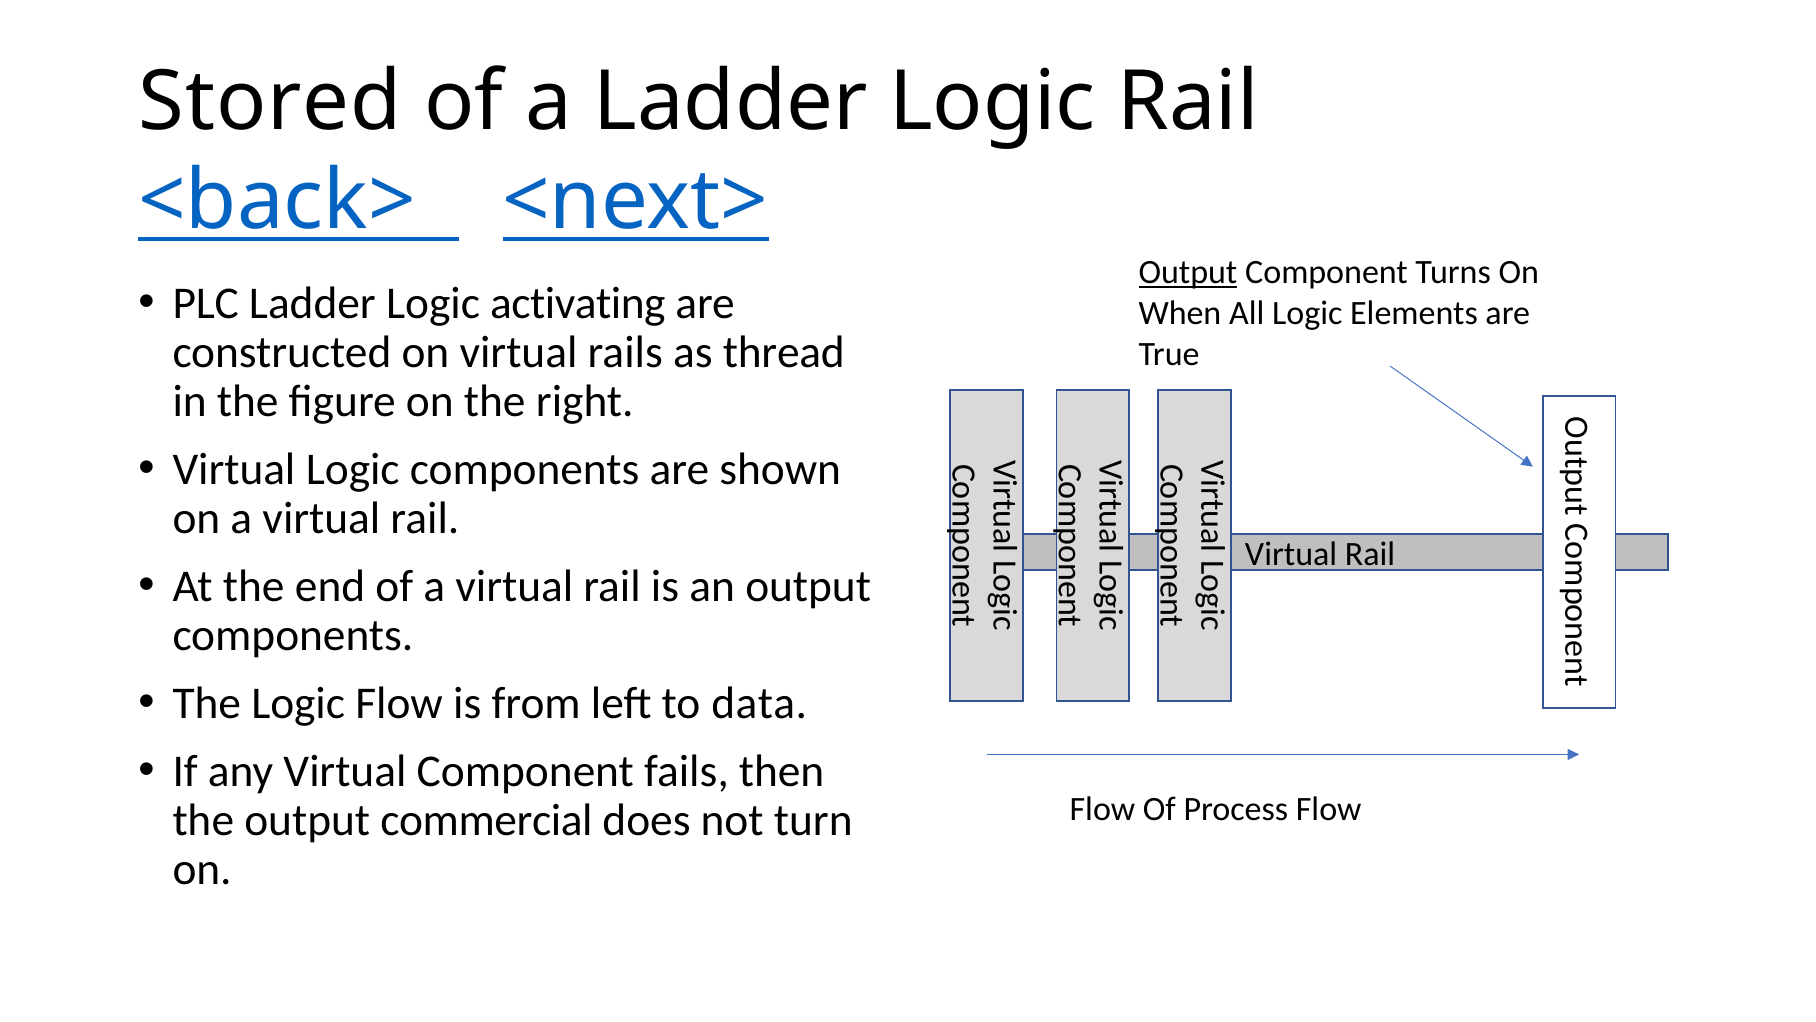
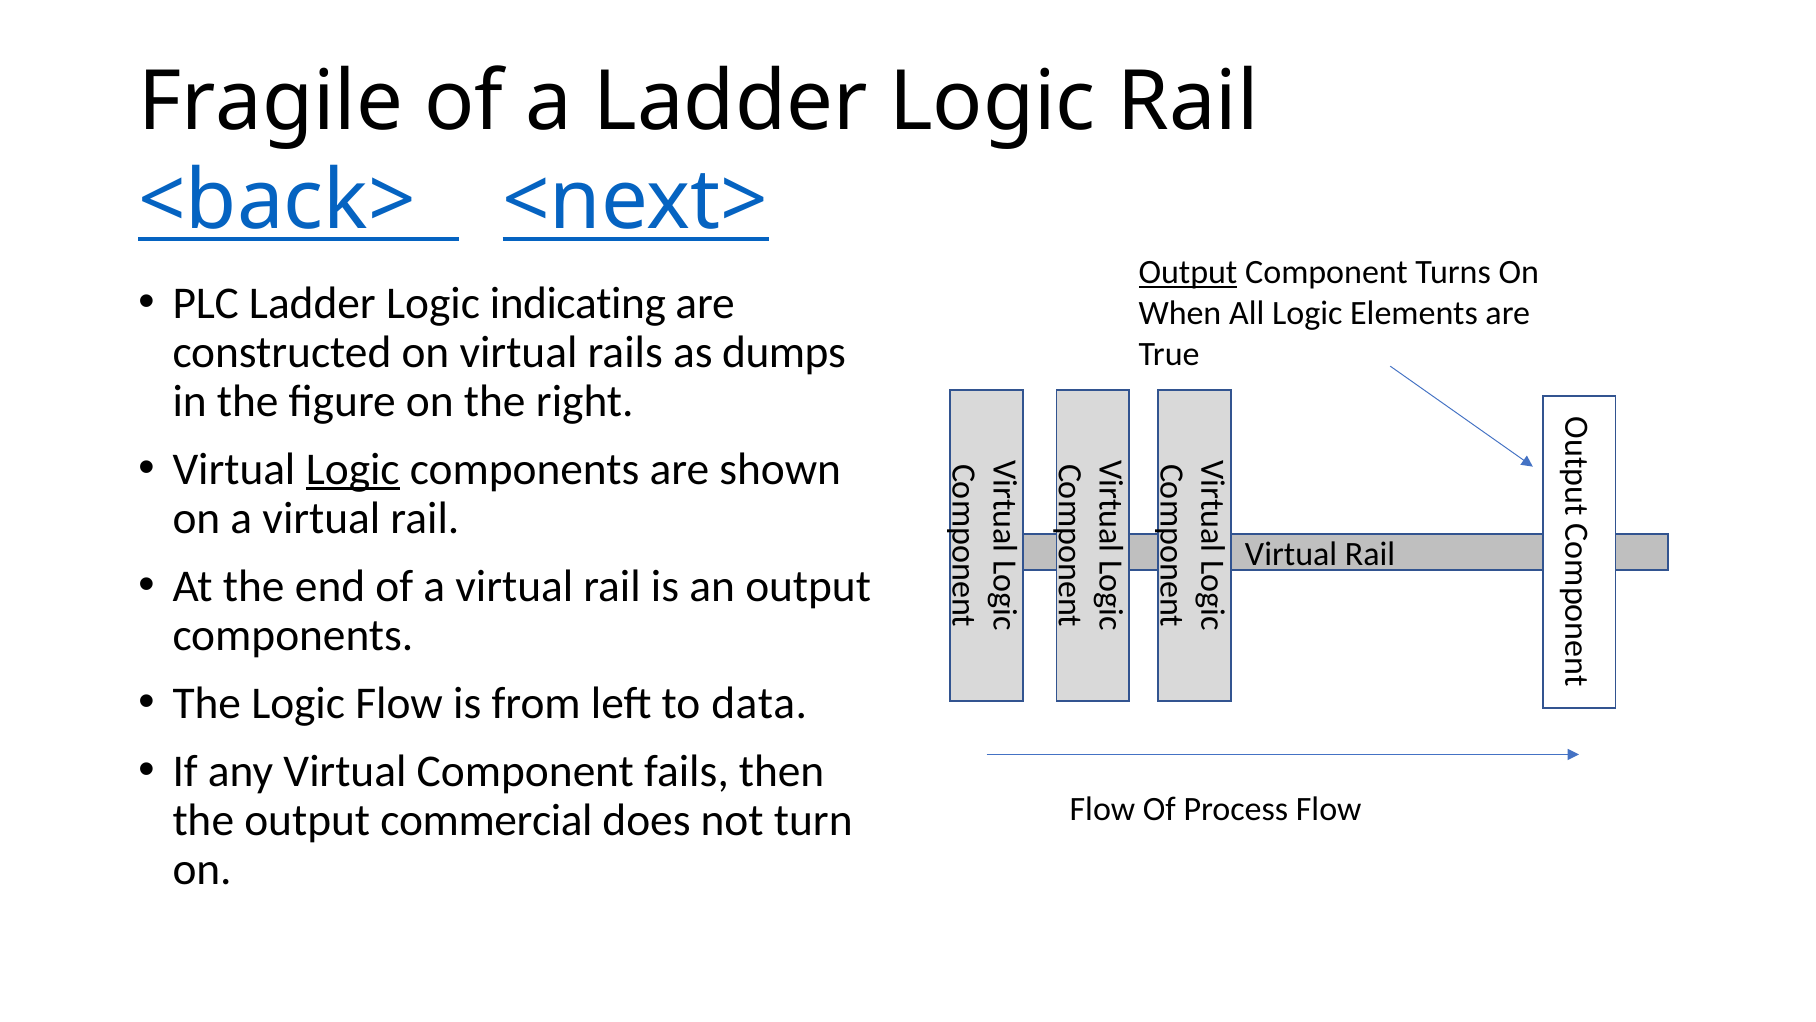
Stored: Stored -> Fragile
activating: activating -> indicating
thread: thread -> dumps
Logic at (353, 469) underline: none -> present
